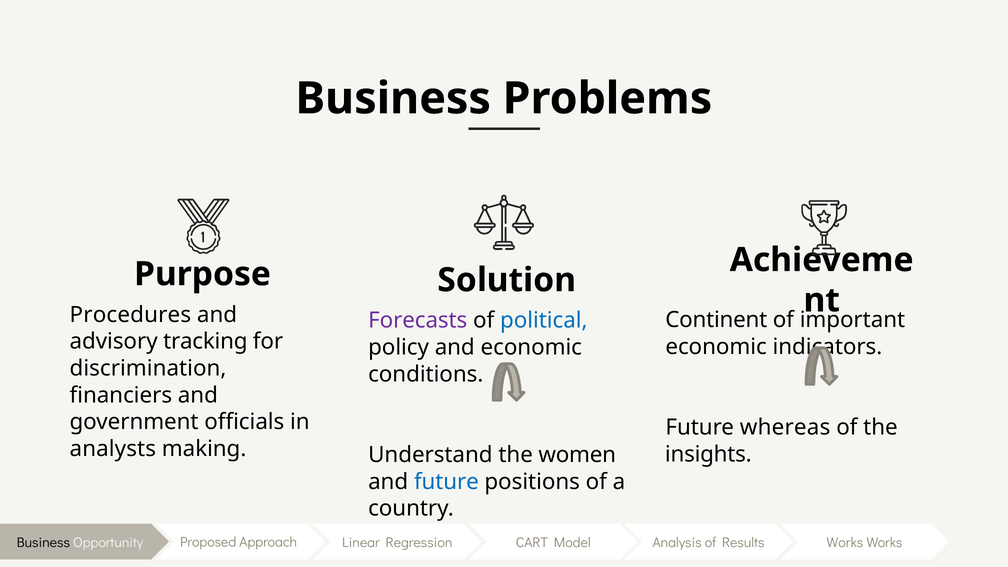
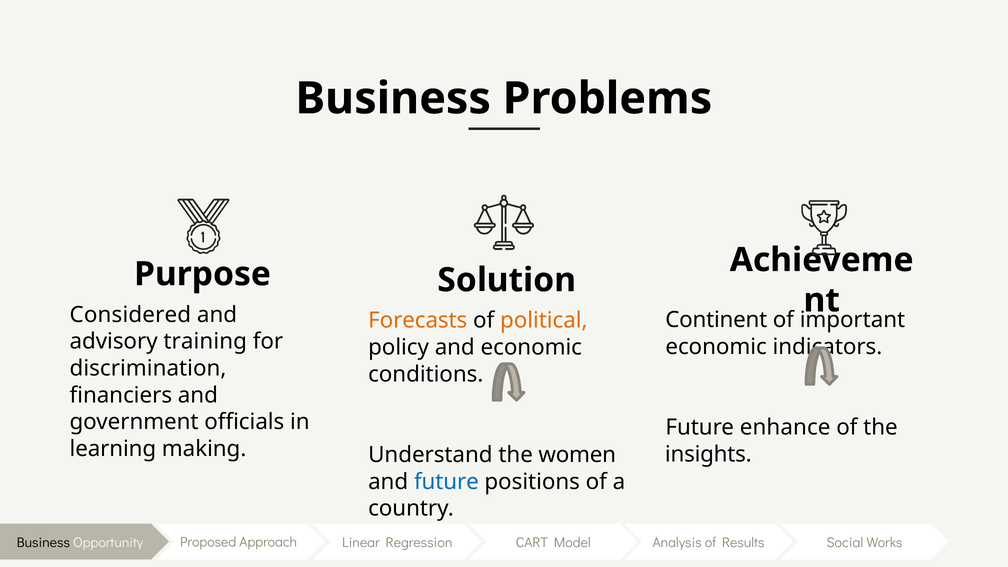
Procedures: Procedures -> Considered
Forecasts colour: purple -> orange
political colour: blue -> orange
tracking: tracking -> training
whereas: whereas -> enhance
analysts: analysts -> learning
Works at (845, 543): Works -> Social
